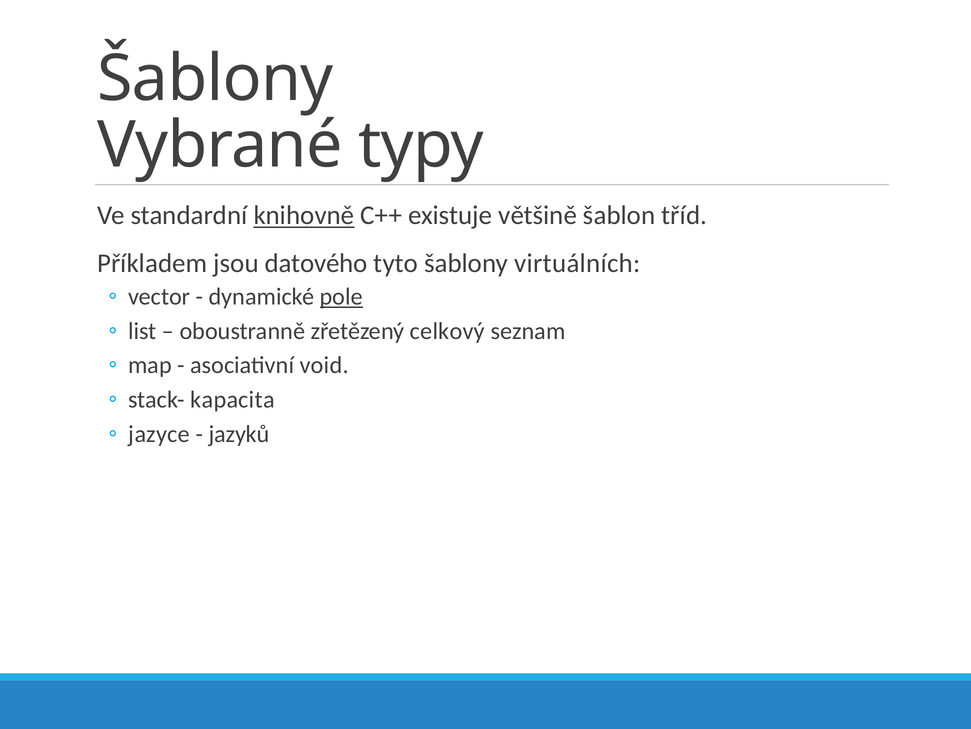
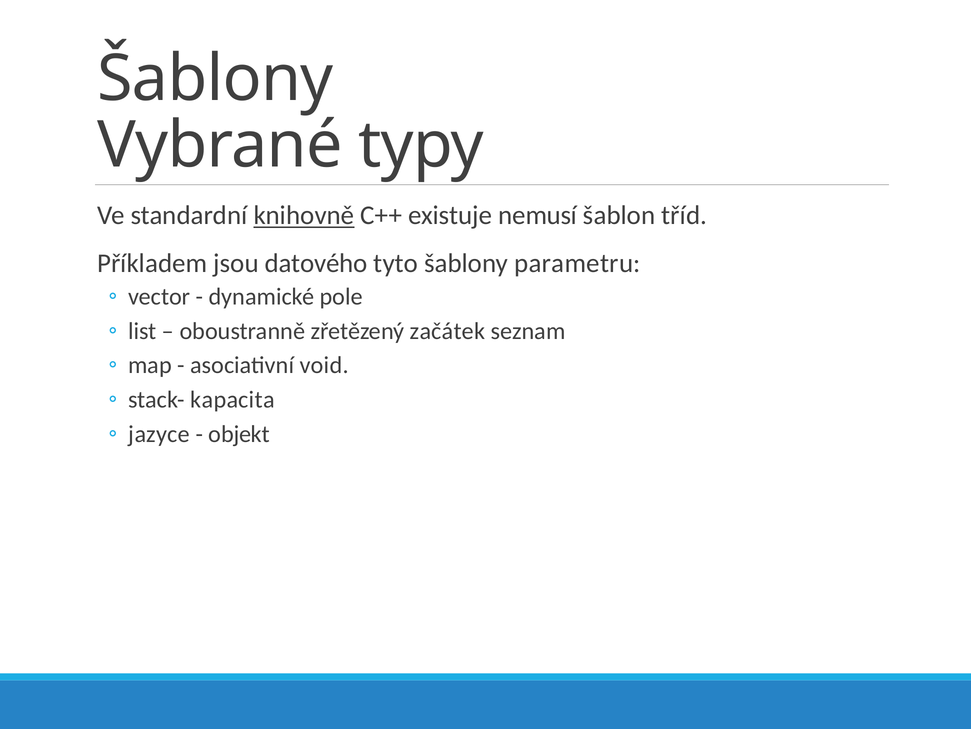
většině: většině -> nemusí
virtuálních: virtuálních -> parametru
pole underline: present -> none
celkový: celkový -> začátek
jazyků: jazyků -> objekt
